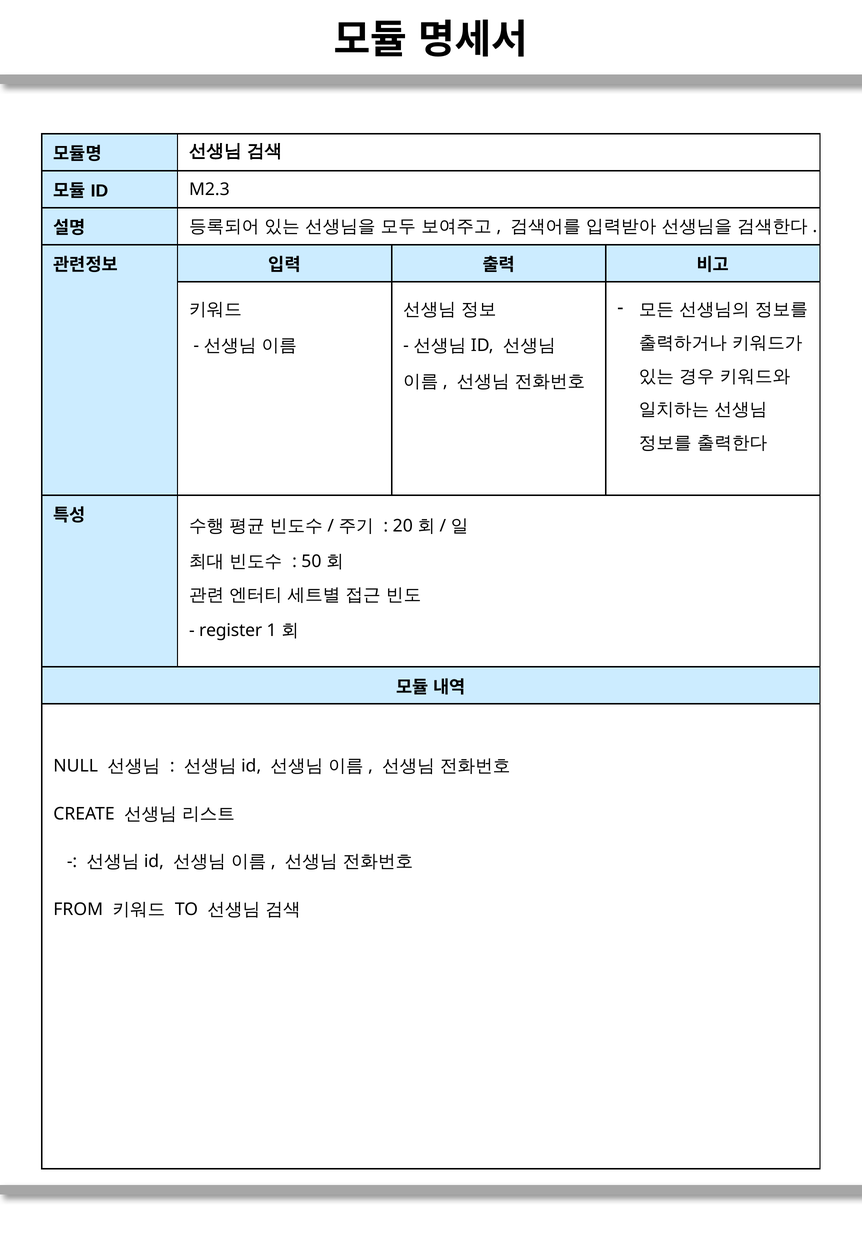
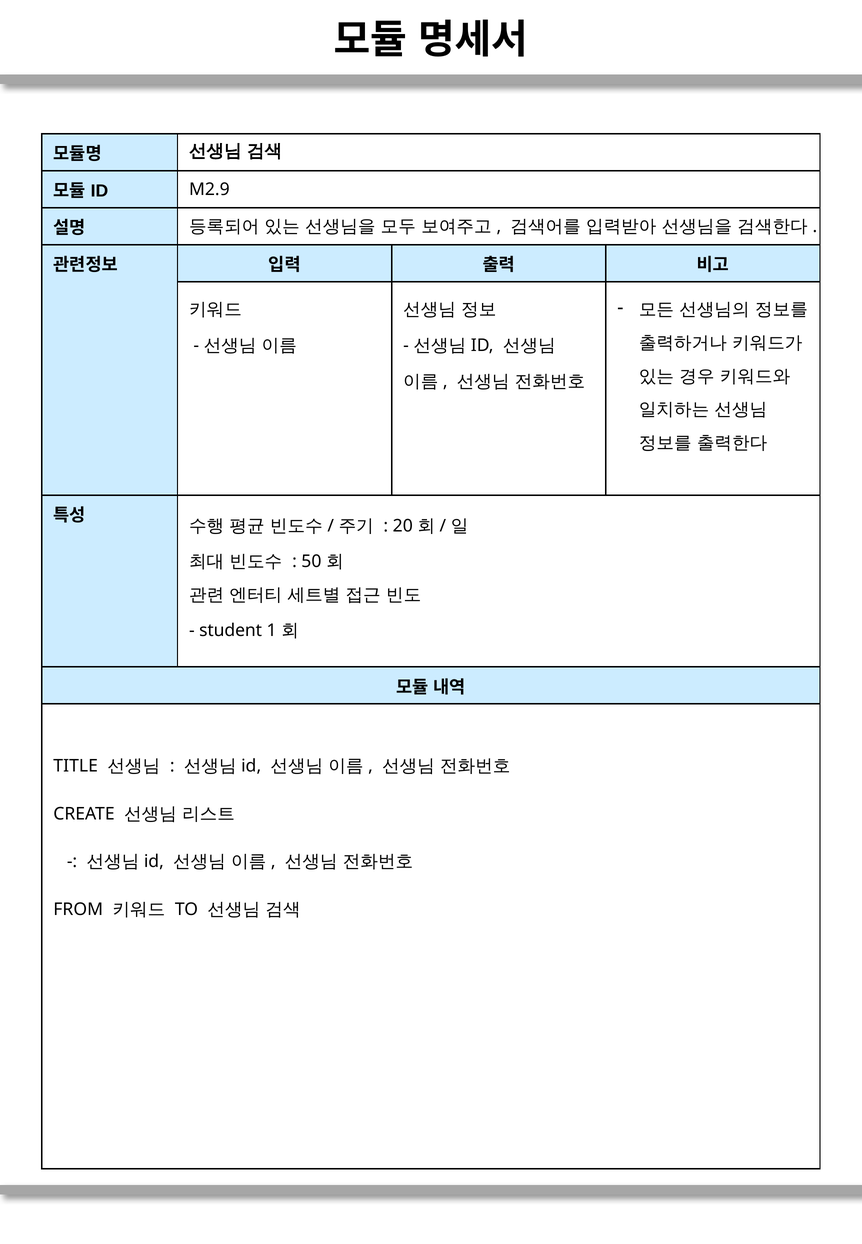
M2.3: M2.3 -> M2.9
register: register -> student
NULL: NULL -> TITLE
